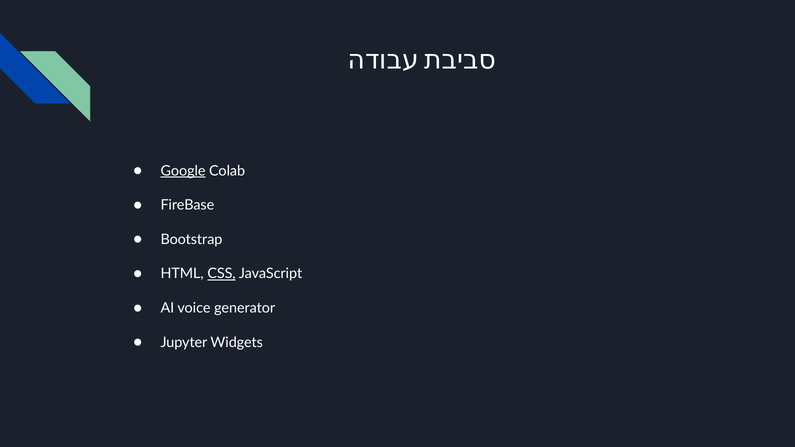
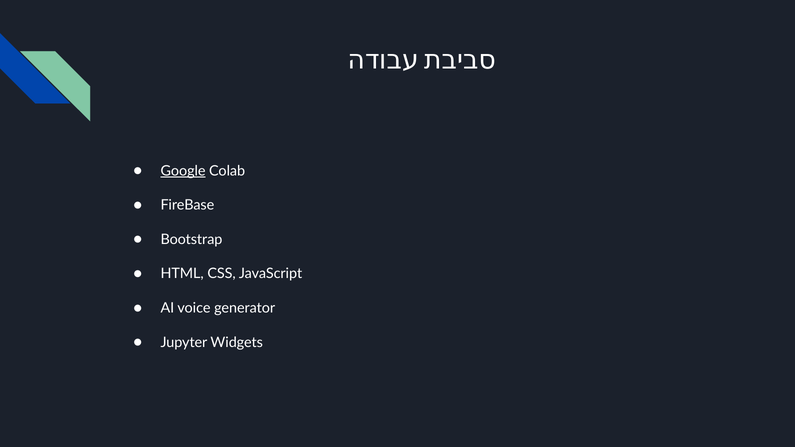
CSS underline: present -> none
